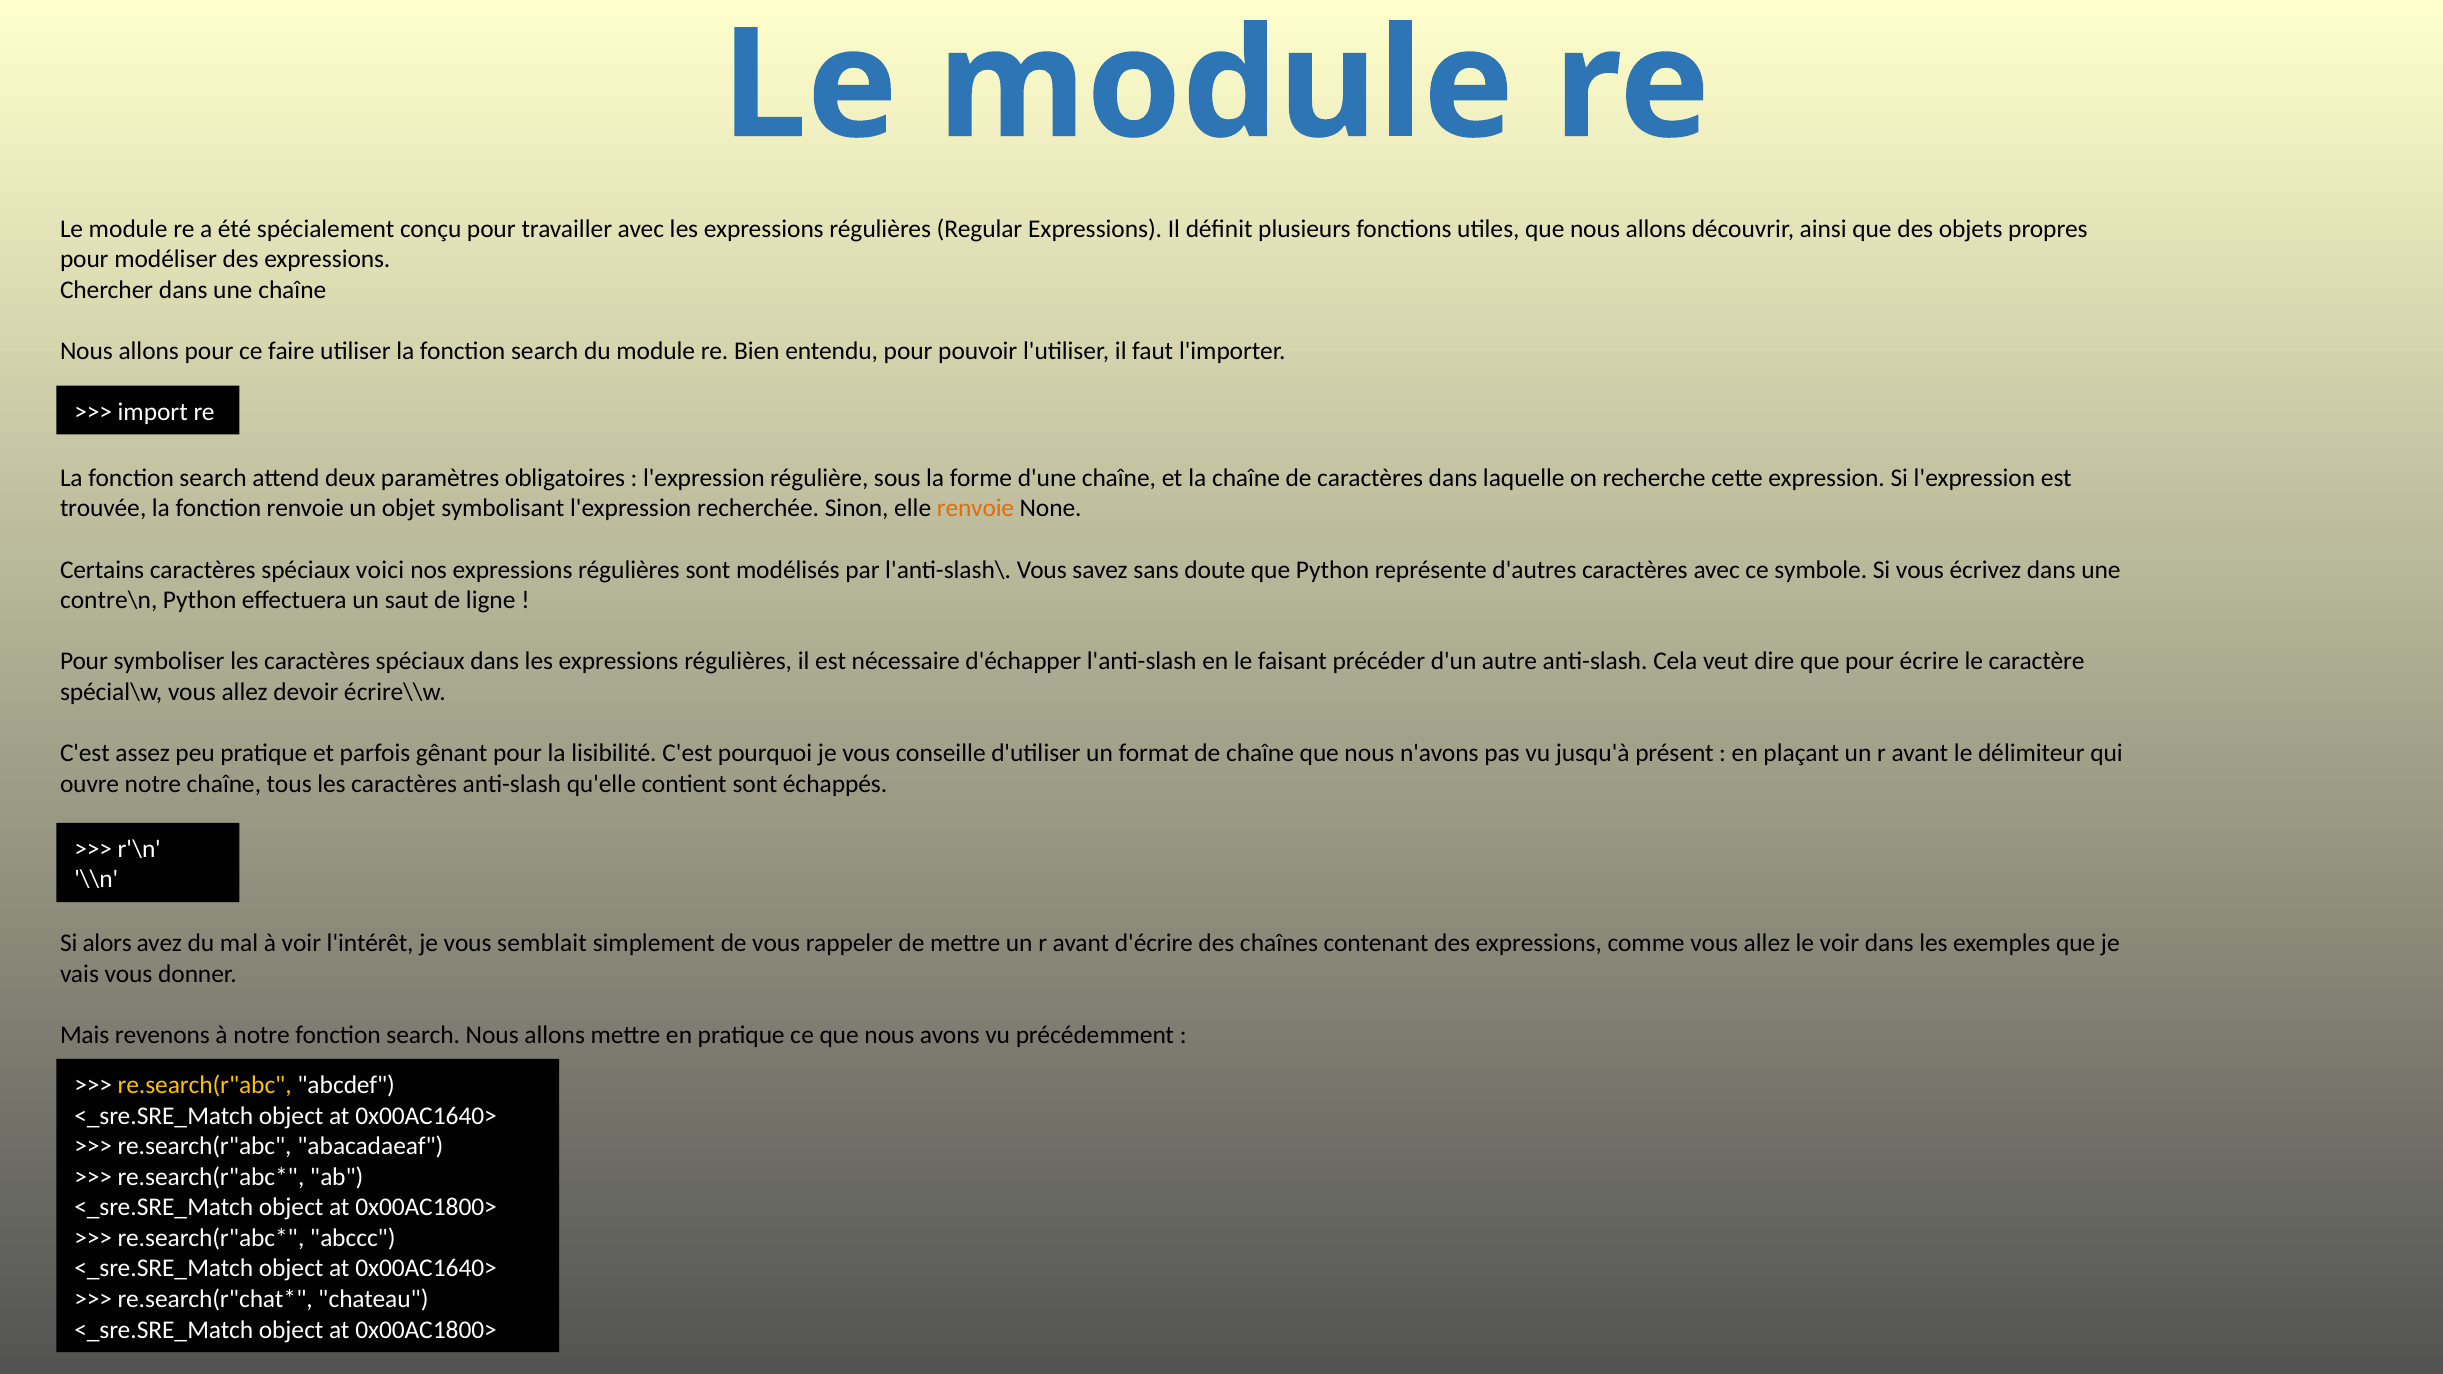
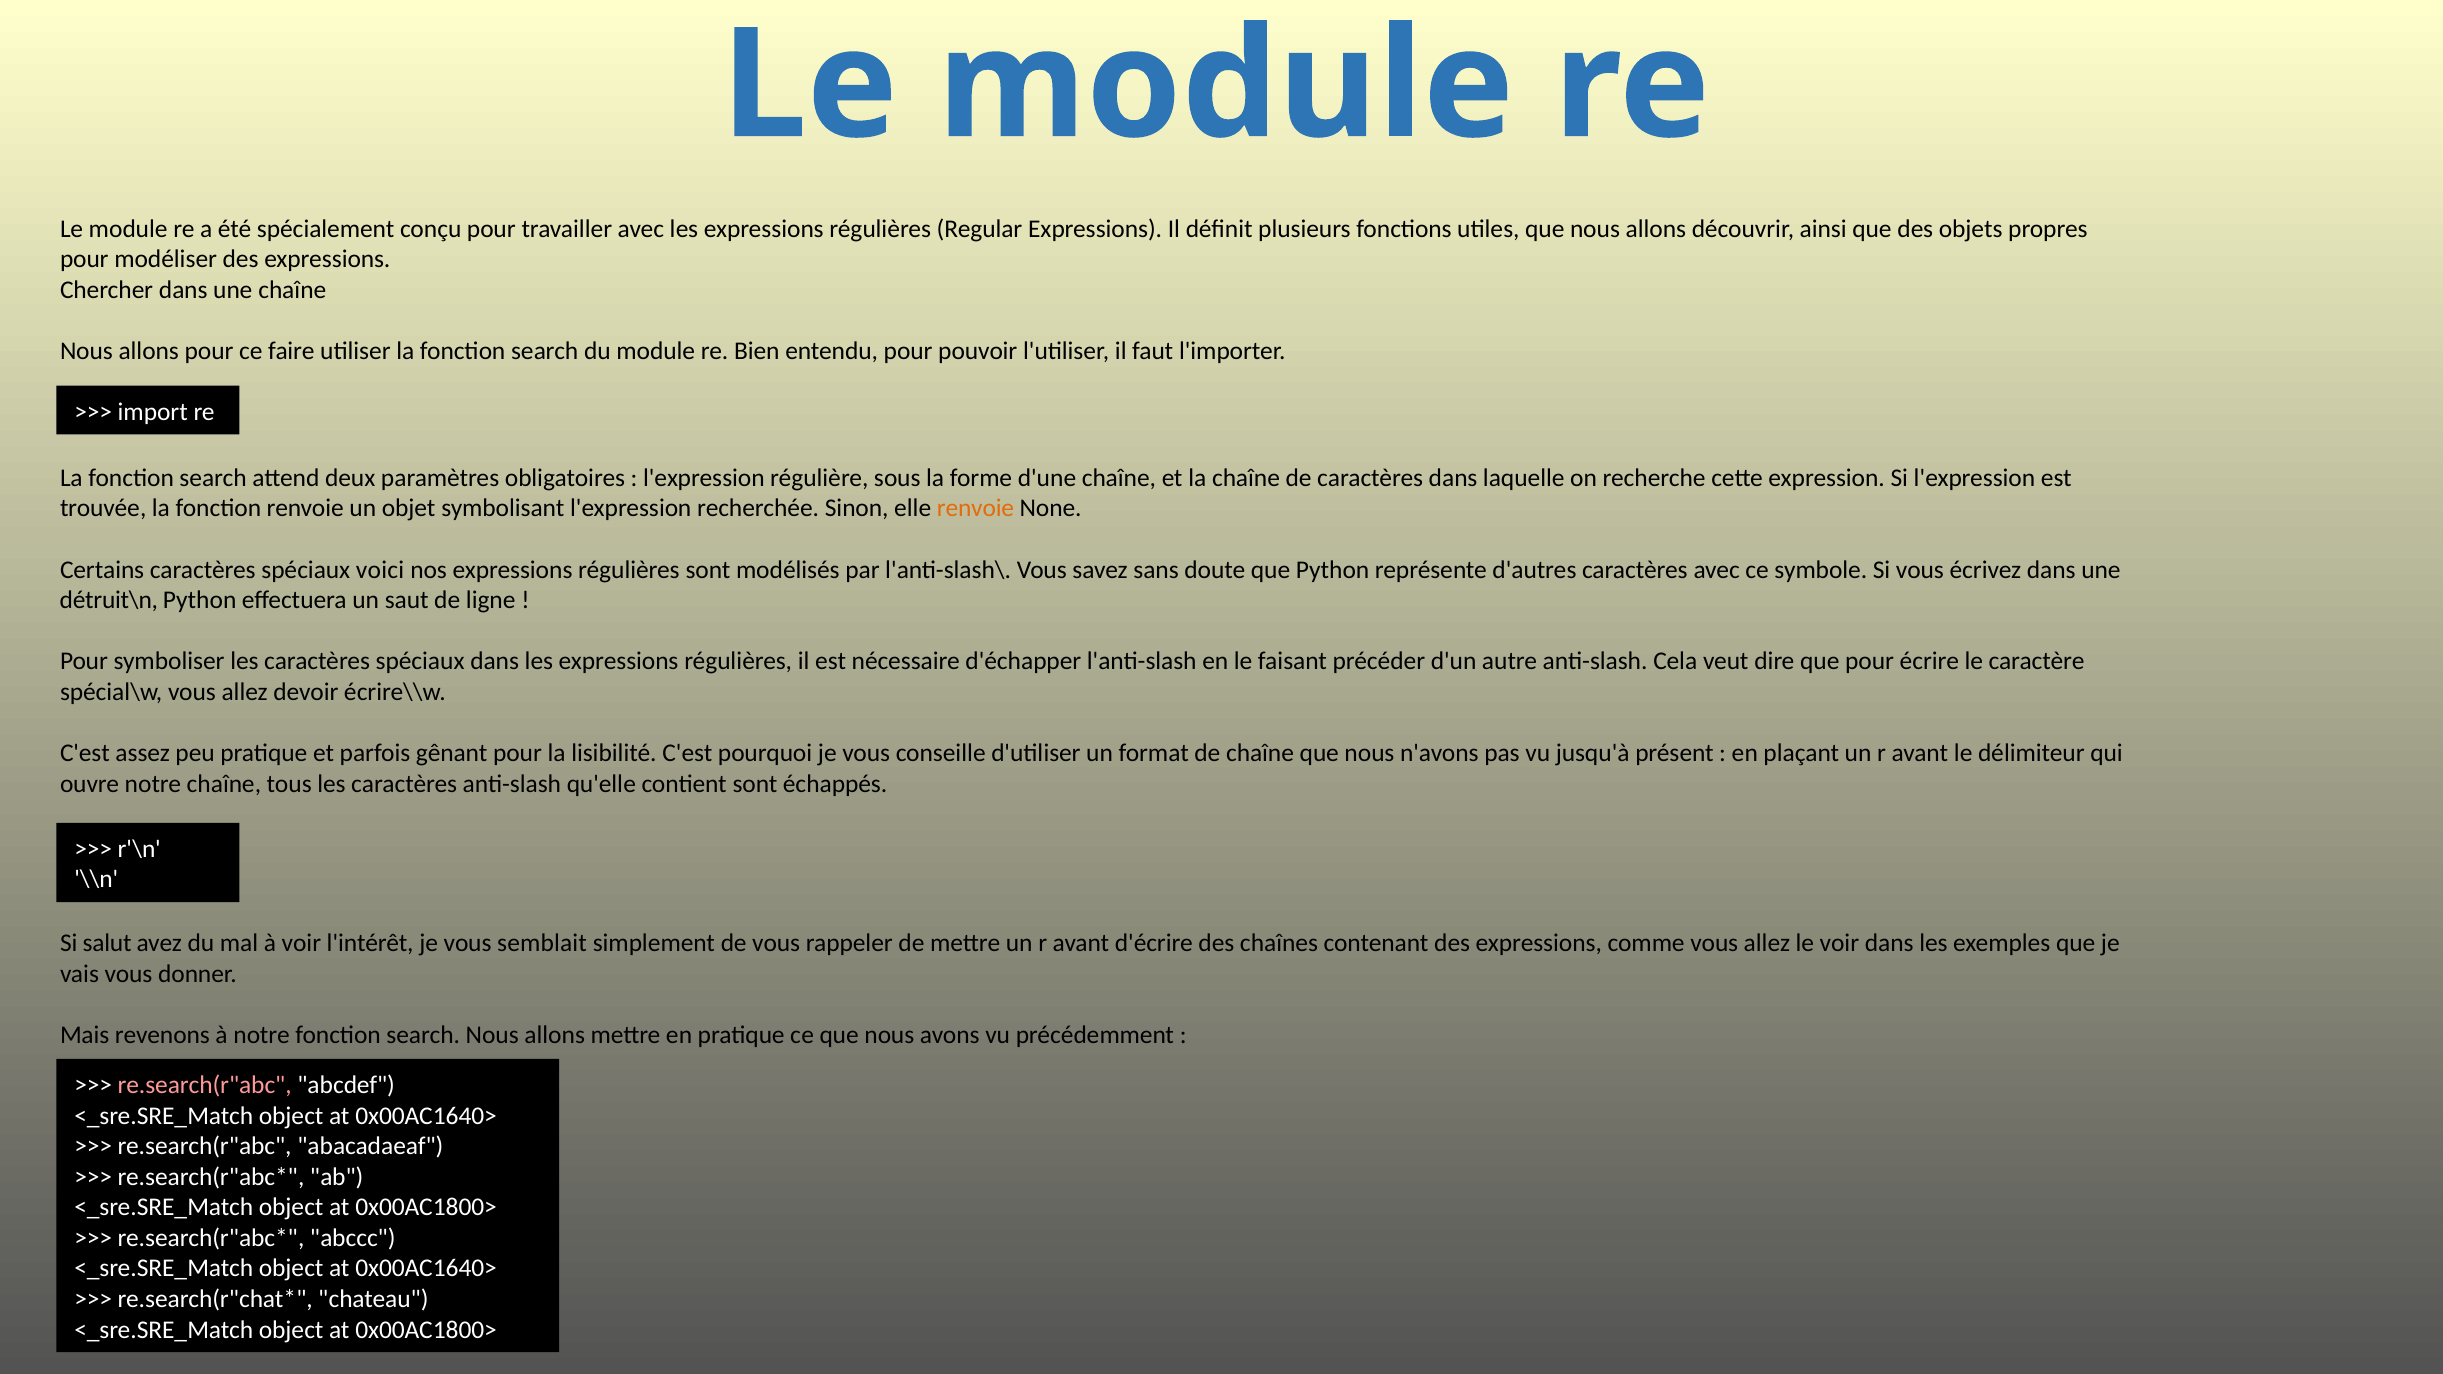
contre\n: contre\n -> détruit\n
alors: alors -> salut
re.search(r"abc at (205, 1085) colour: yellow -> pink
